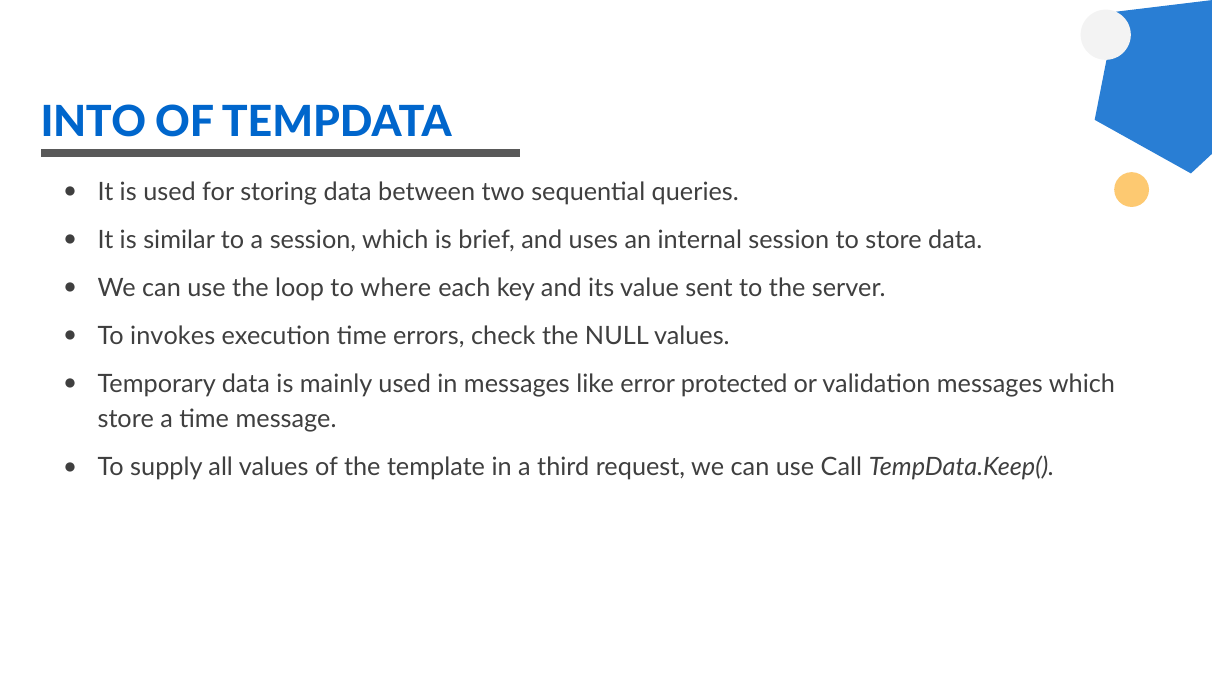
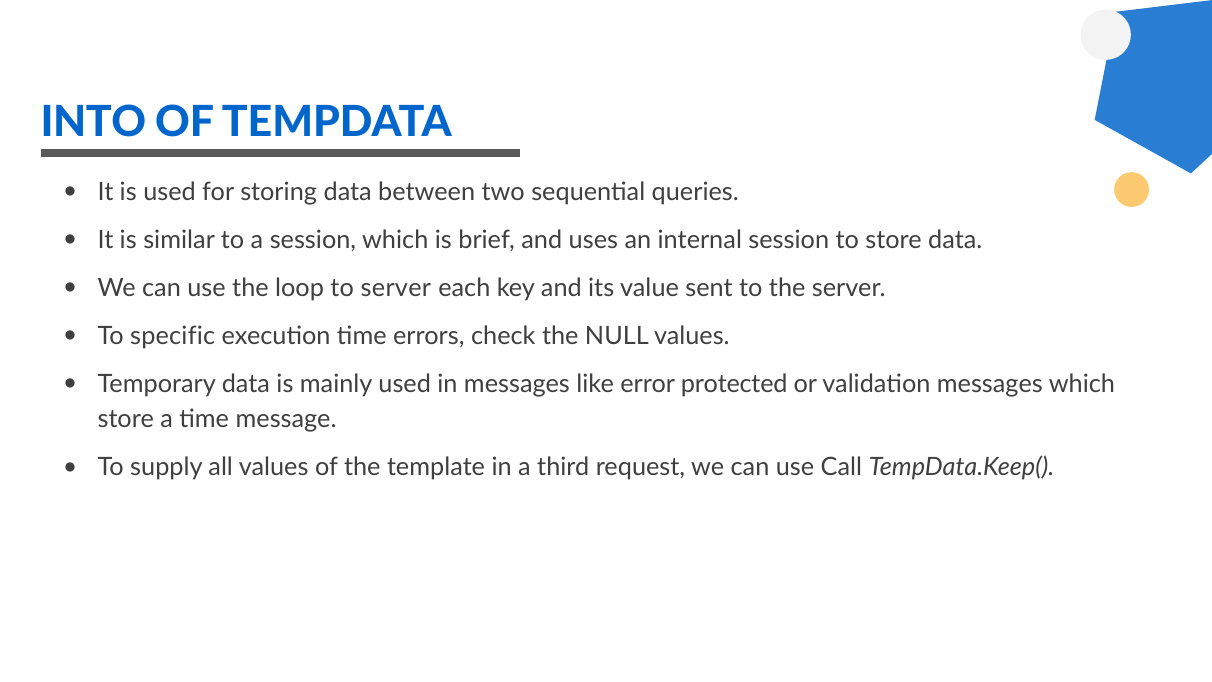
to where: where -> server
invokes: invokes -> specific
